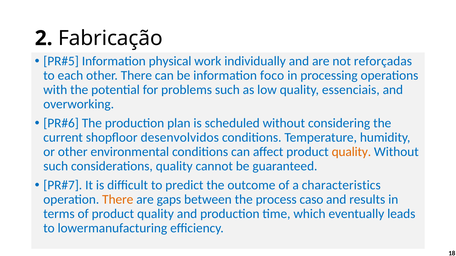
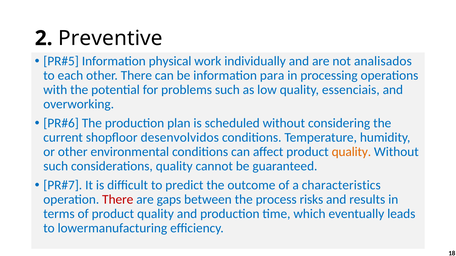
Fabricação: Fabricação -> Preventive
reforçadas: reforçadas -> analisados
foco: foco -> para
There at (118, 200) colour: orange -> red
caso: caso -> risks
